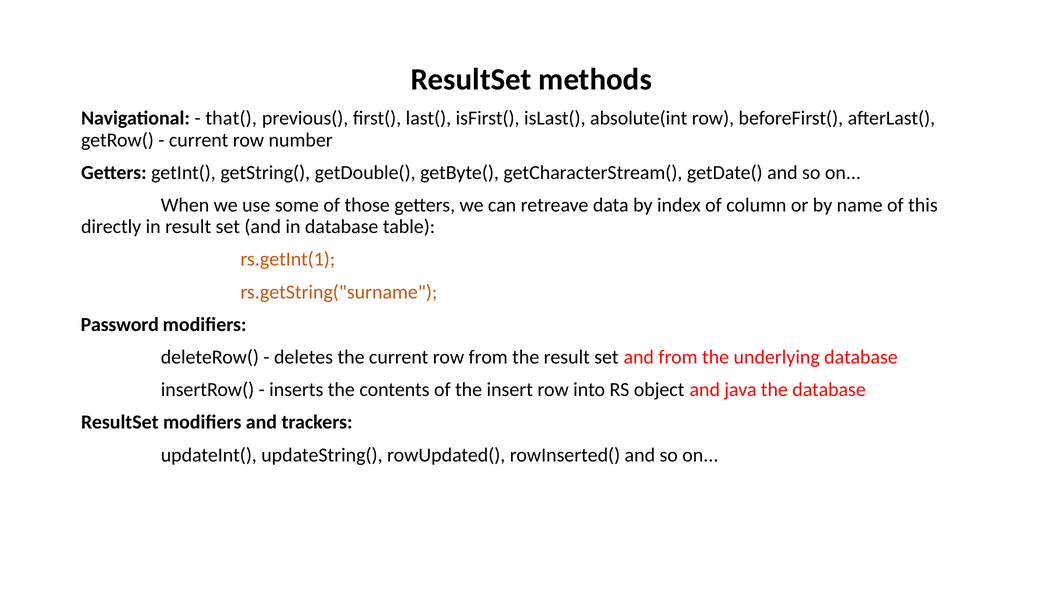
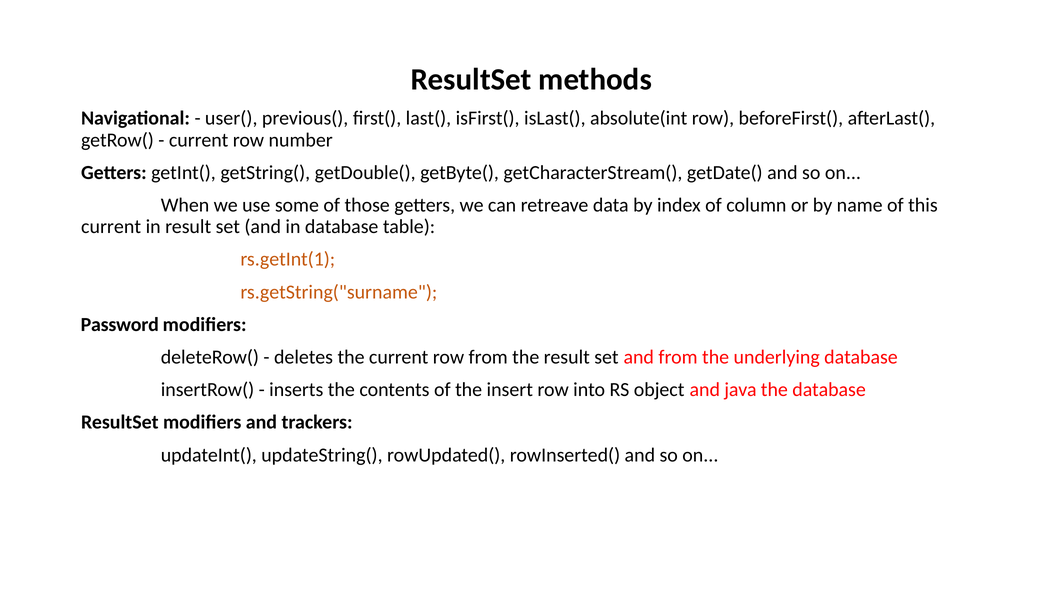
that(: that( -> user(
directly at (111, 227): directly -> current
